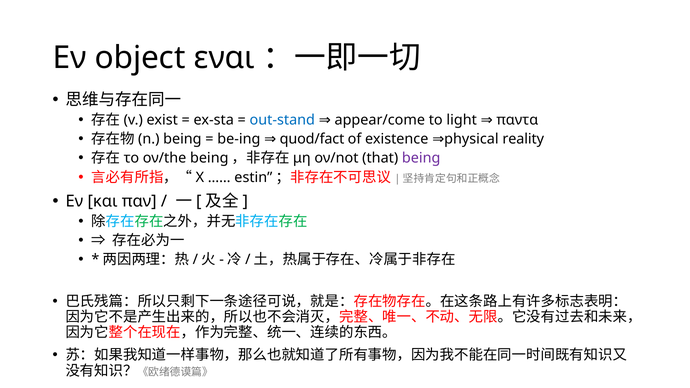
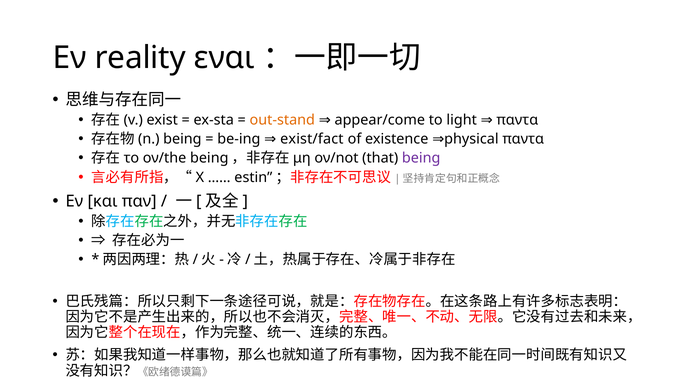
object: object -> reality
out-stand colour: blue -> orange
quod/fact: quod/fact -> exist/fact
reality at (523, 139): reality -> παντα
